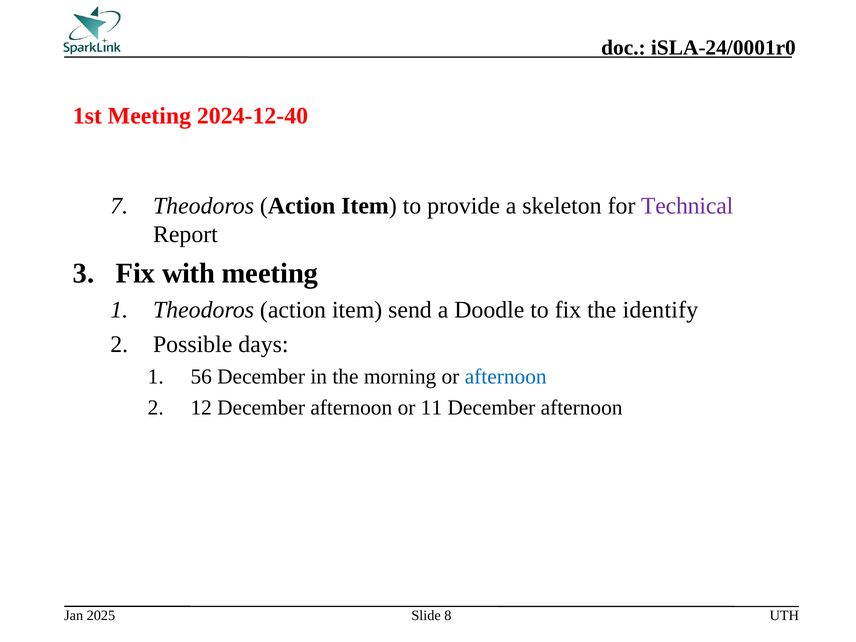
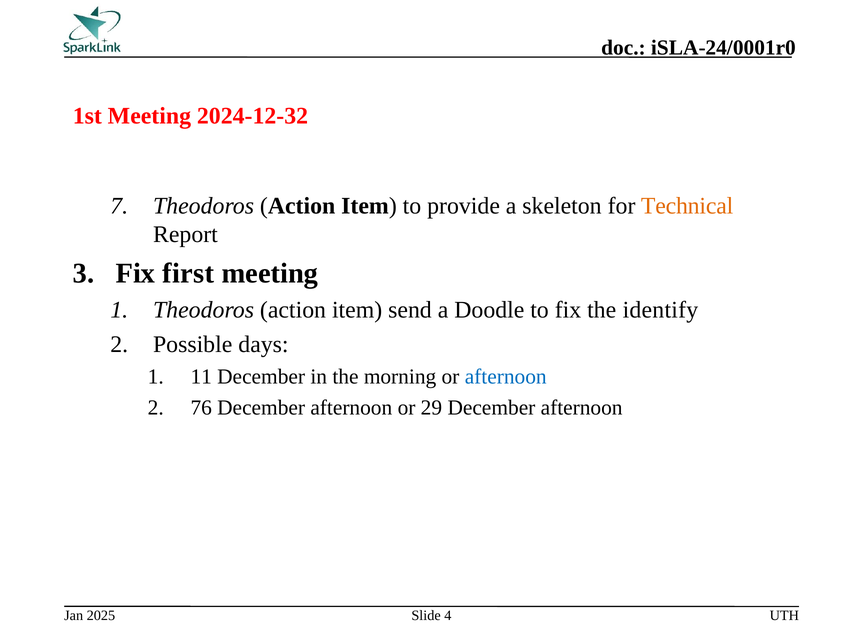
2024-12-40: 2024-12-40 -> 2024-12-32
Technical colour: purple -> orange
with: with -> first
56: 56 -> 11
12: 12 -> 76
11: 11 -> 29
8: 8 -> 4
